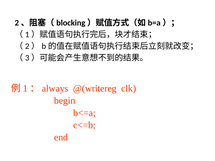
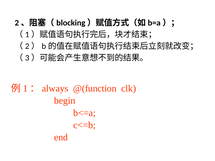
@(writereg: @(writereg -> @(function
